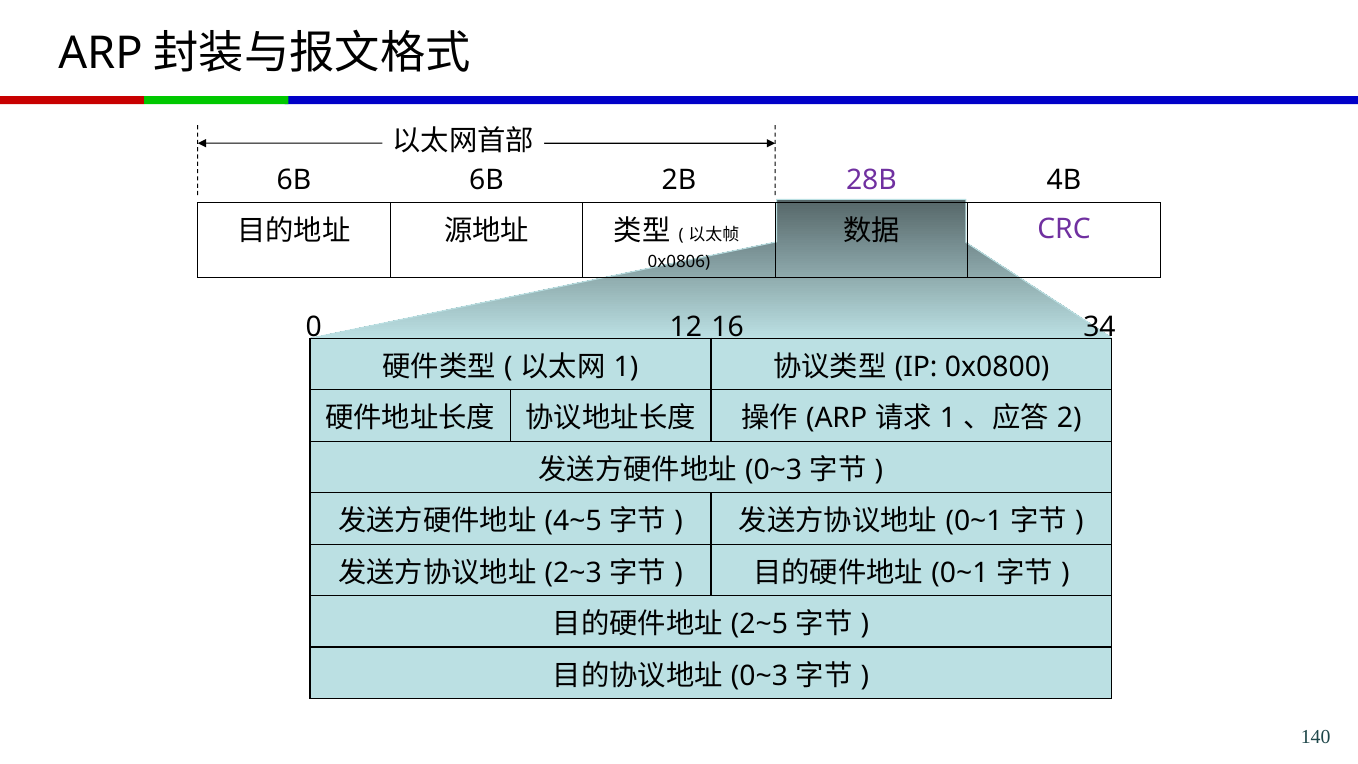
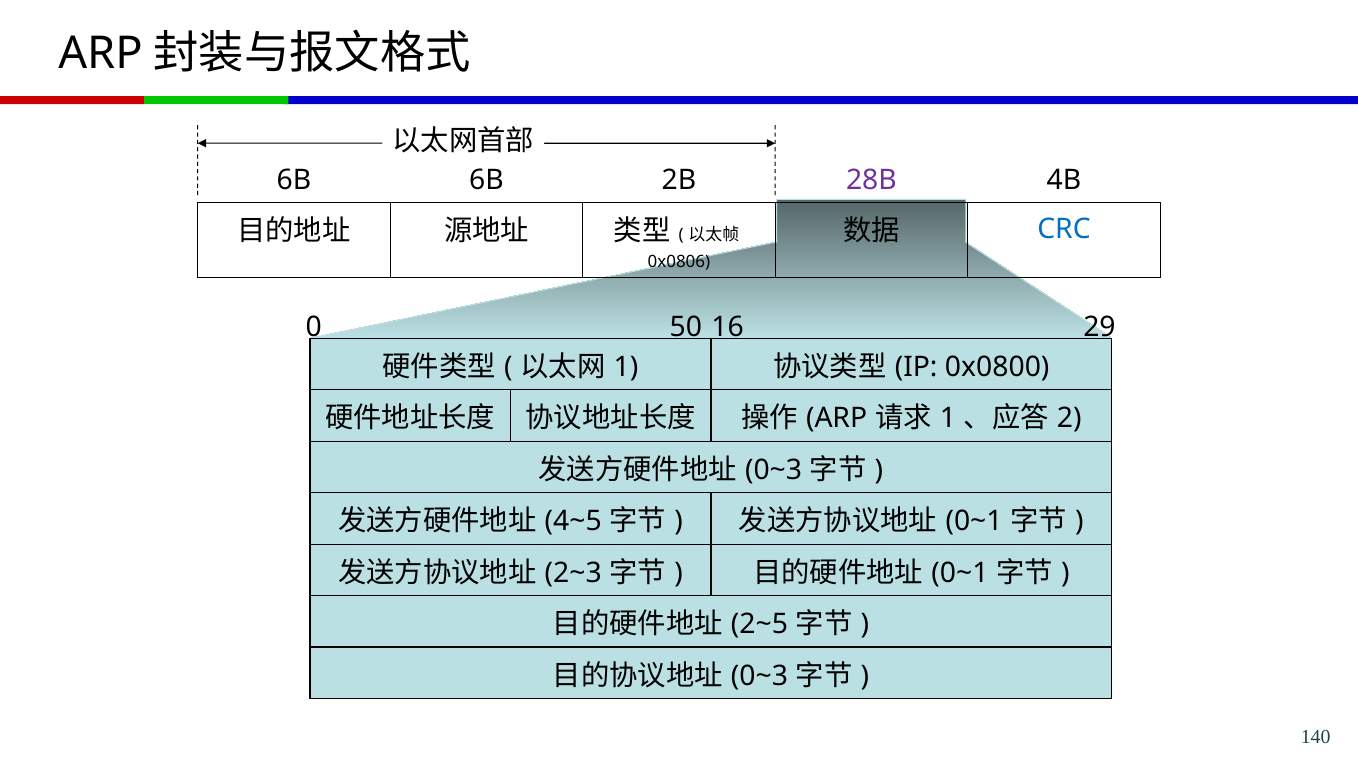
CRC colour: purple -> blue
12: 12 -> 50
34: 34 -> 29
